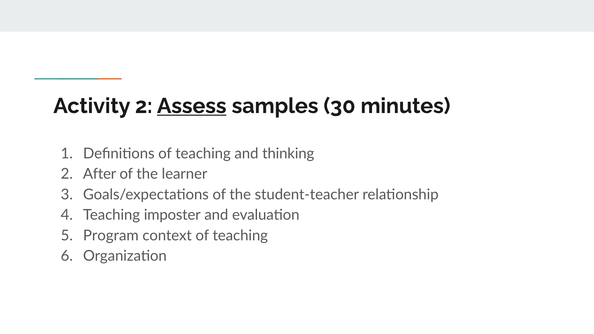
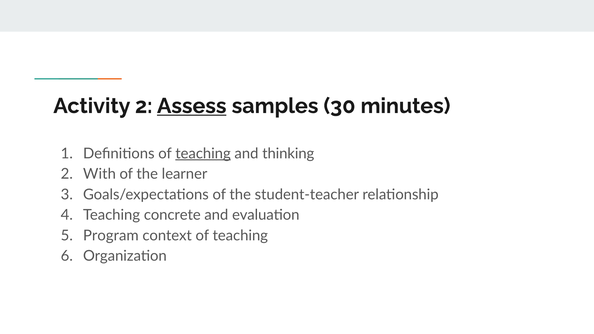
teaching at (203, 154) underline: none -> present
After: After -> With
imposter: imposter -> concrete
